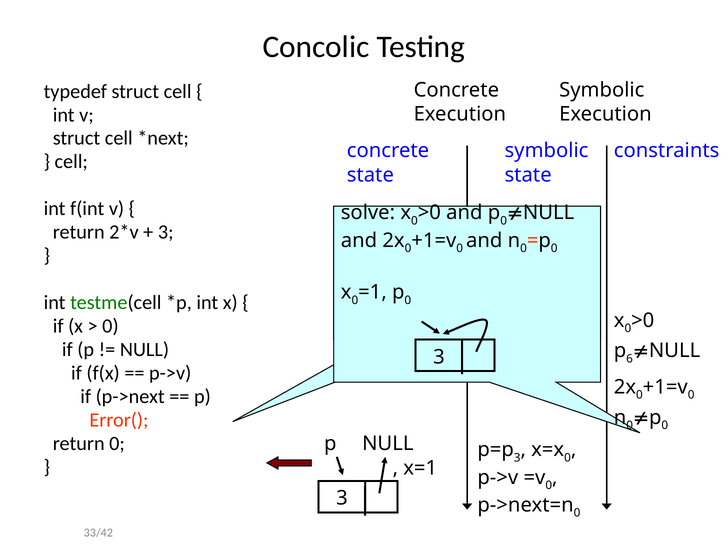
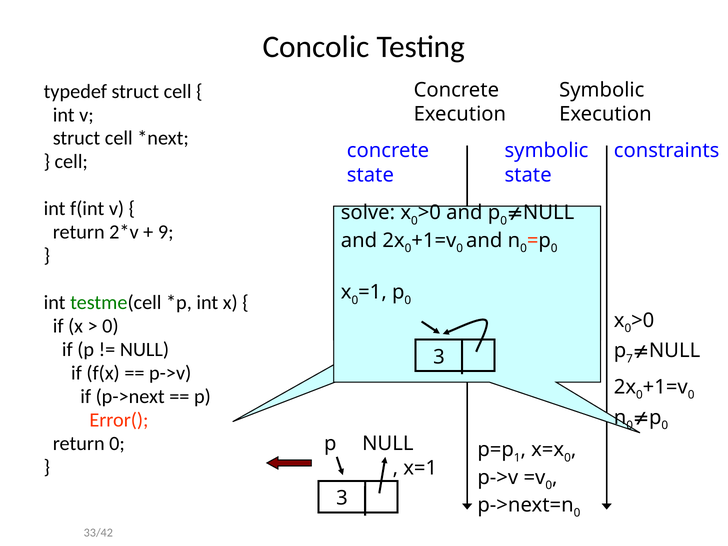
3 at (166, 232): 3 -> 9
6: 6 -> 7
3 at (517, 458): 3 -> 1
